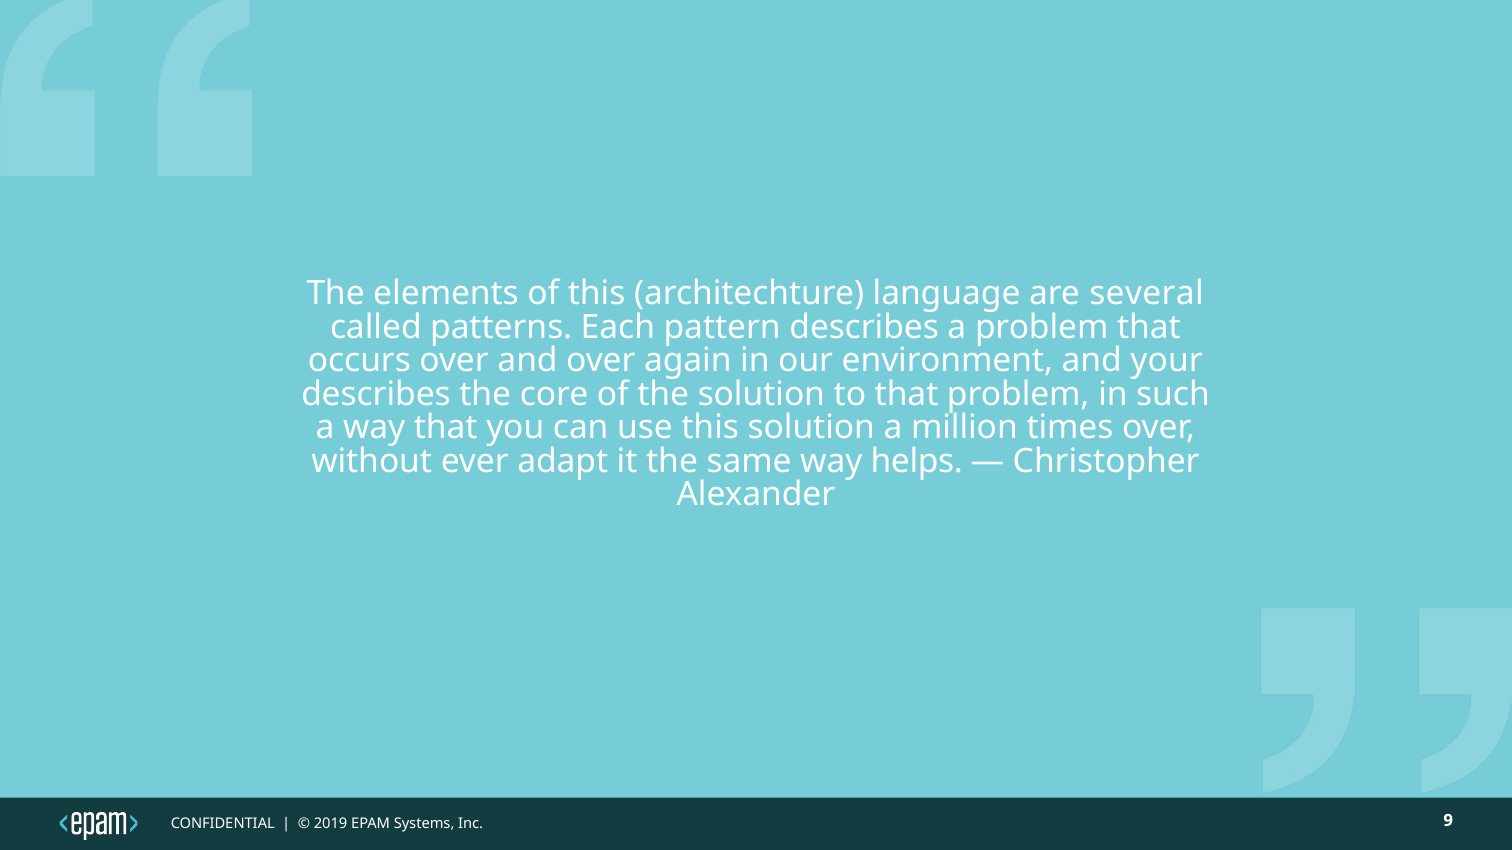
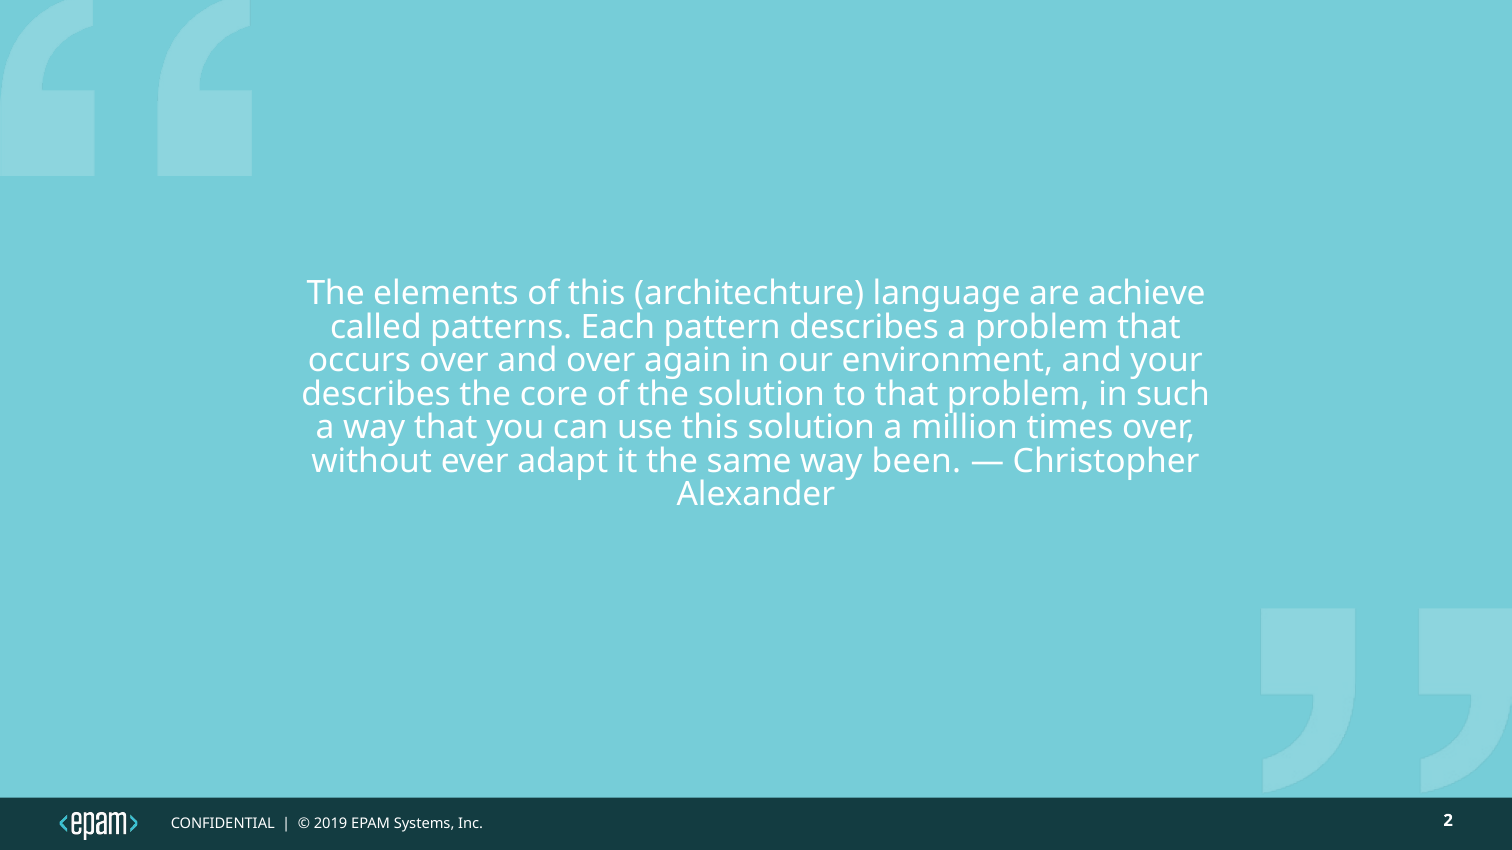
several: several -> achieve
helps: helps -> been
9: 9 -> 2
